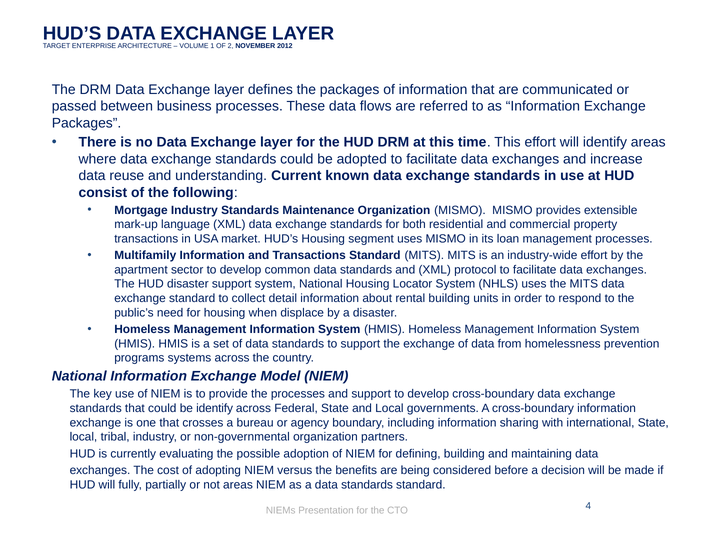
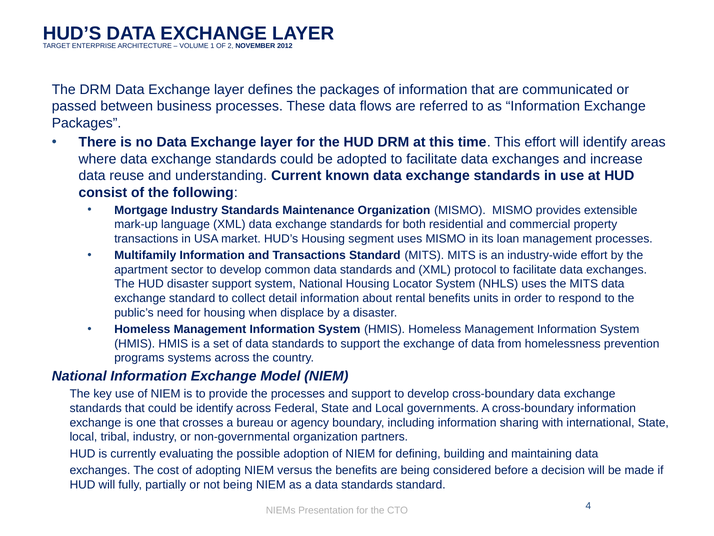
rental building: building -> benefits
not areas: areas -> being
